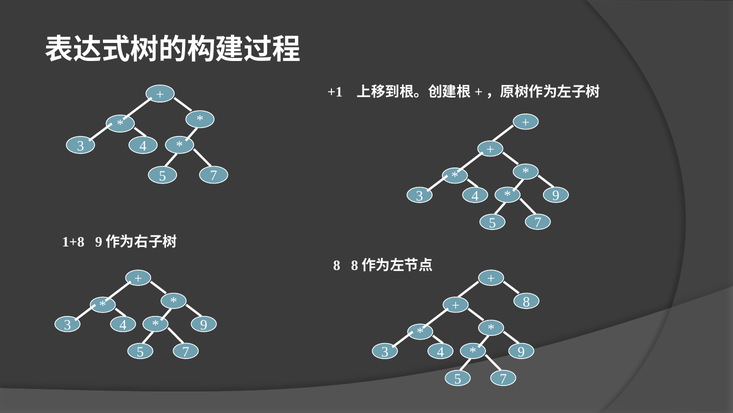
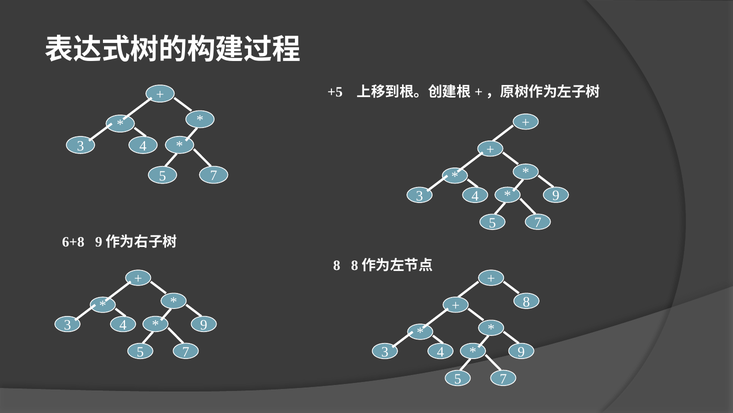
+1: +1 -> +5
1+8: 1+8 -> 6+8
